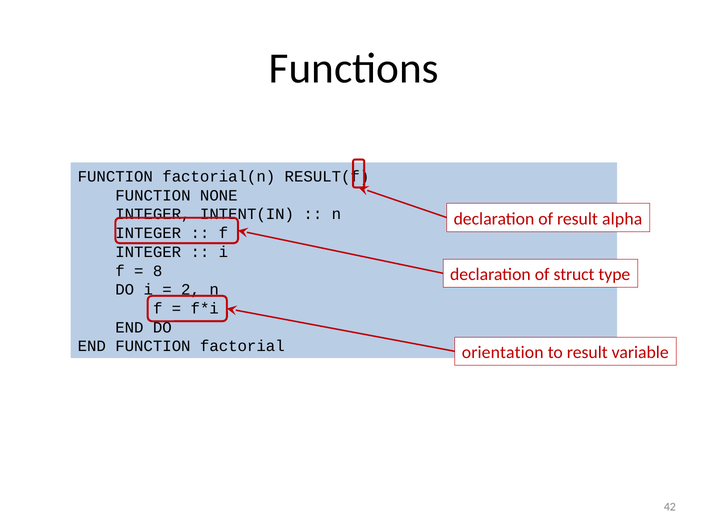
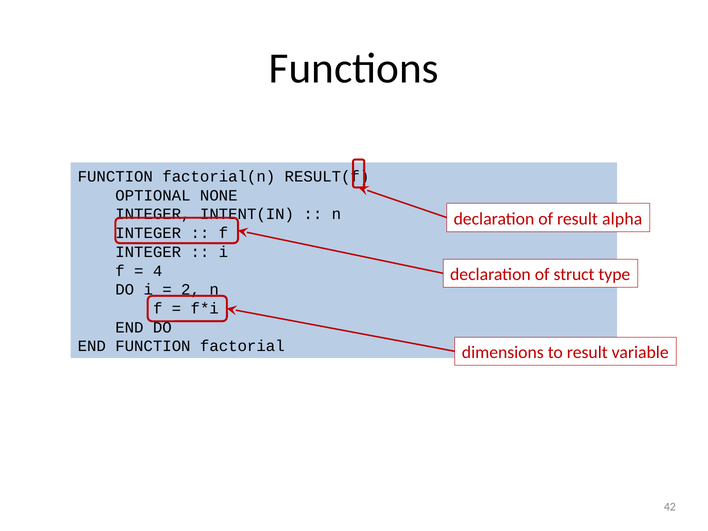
FUNCTION at (153, 195): FUNCTION -> OPTIONAL
8: 8 -> 4
orientation: orientation -> dimensions
